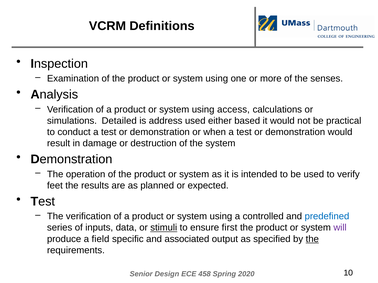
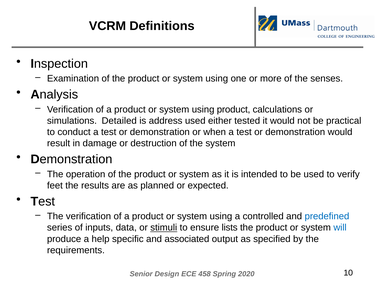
using access: access -> product
based: based -> tested
first: first -> lists
will colour: purple -> blue
field: field -> help
the at (312, 239) underline: present -> none
